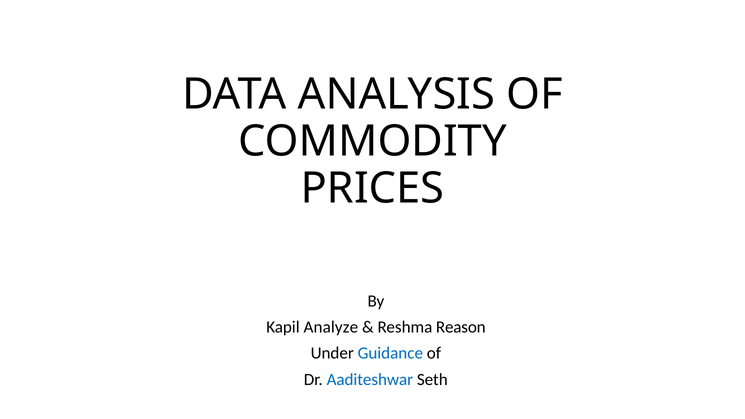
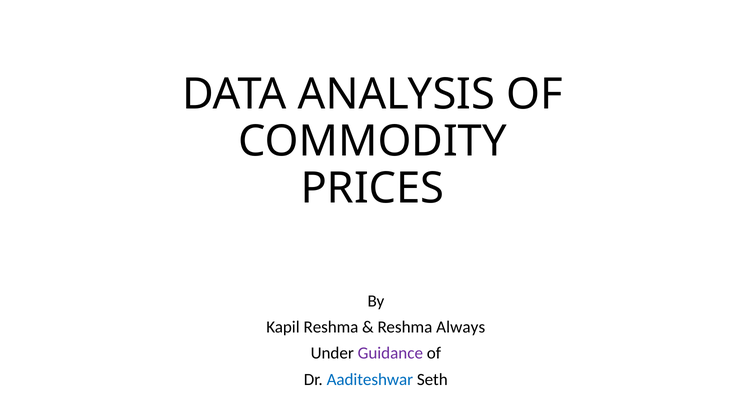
Kapil Analyze: Analyze -> Reshma
Reason: Reason -> Always
Guidance colour: blue -> purple
